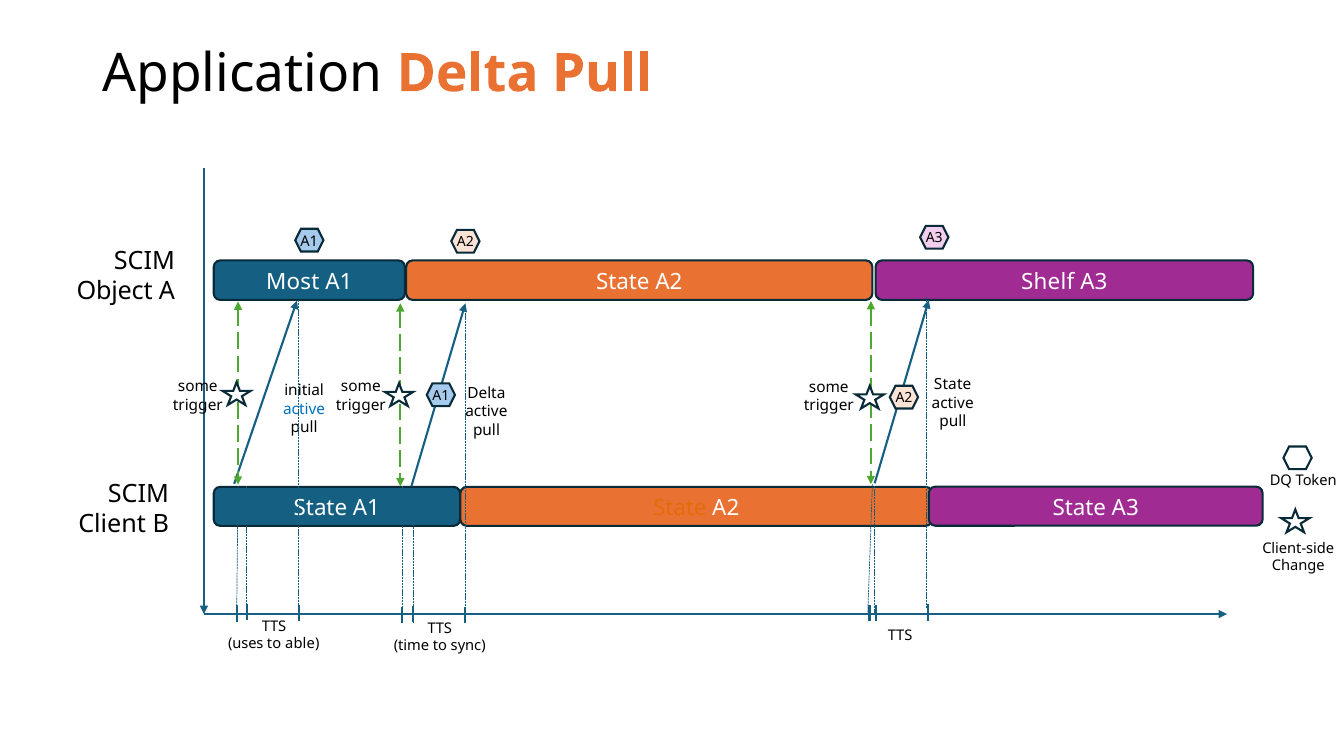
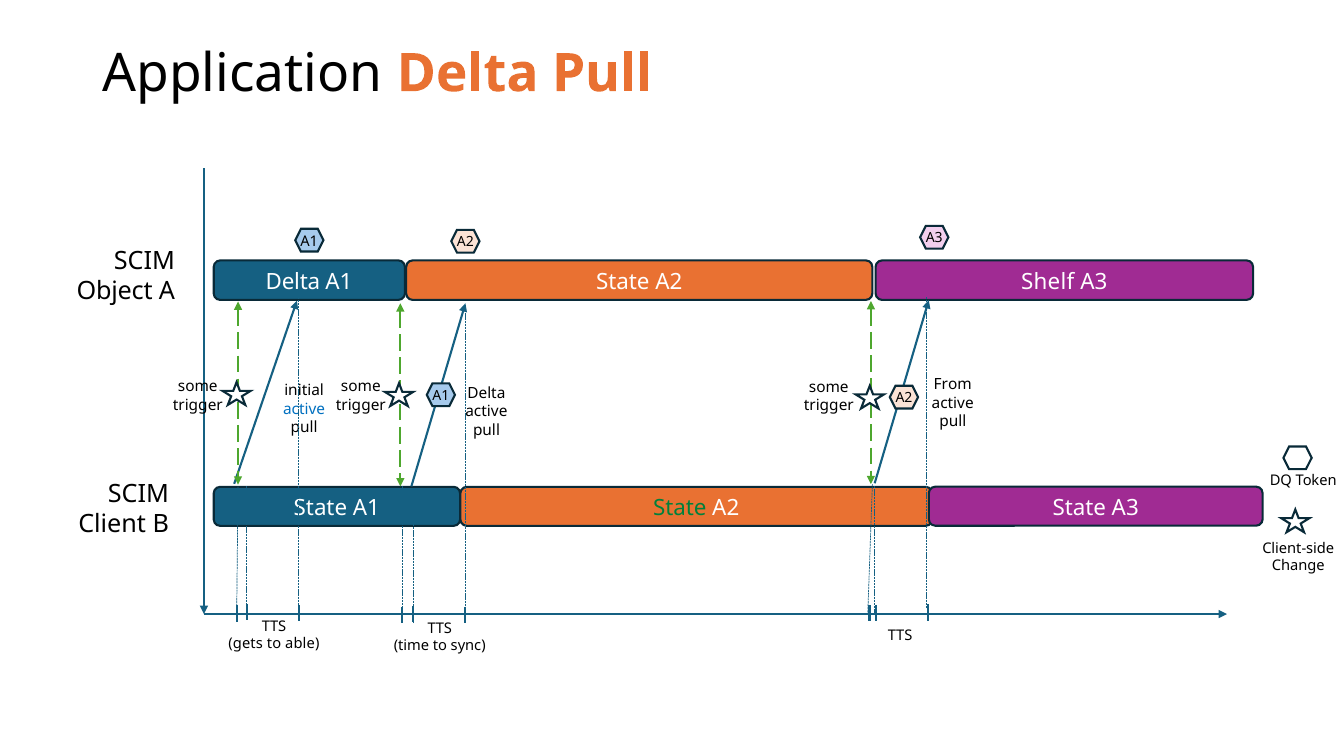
Most at (293, 282): Most -> Delta
State at (953, 385): State -> From
State at (680, 508) colour: orange -> green
uses: uses -> gets
